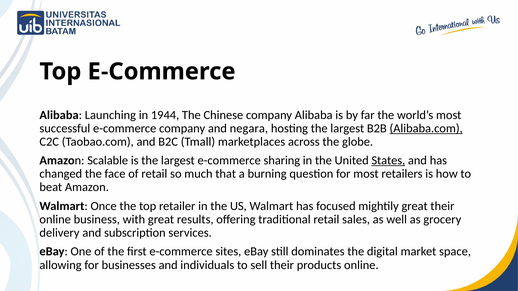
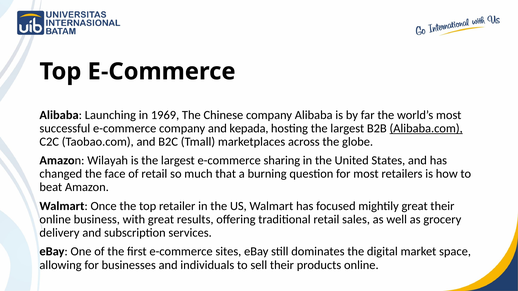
1944: 1944 -> 1969
negara: negara -> kepada
Scalable: Scalable -> Wilayah
States underline: present -> none
